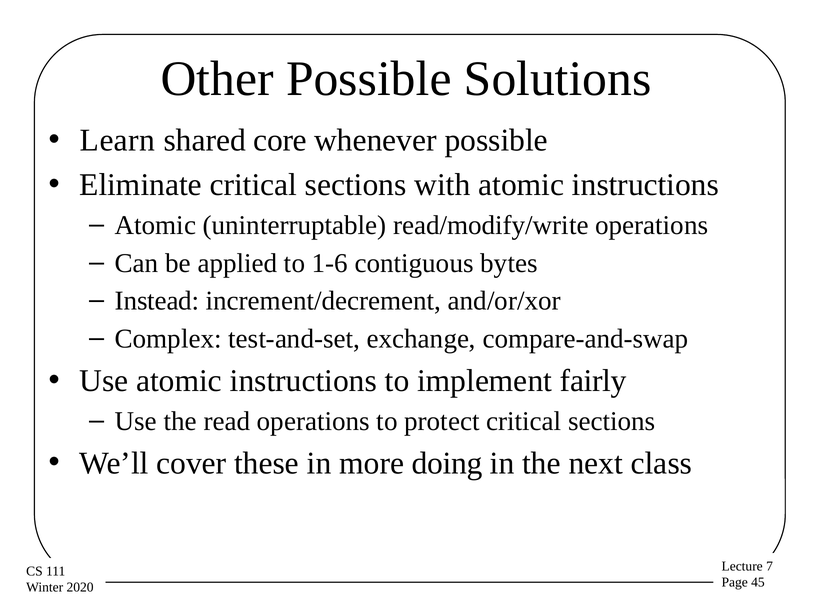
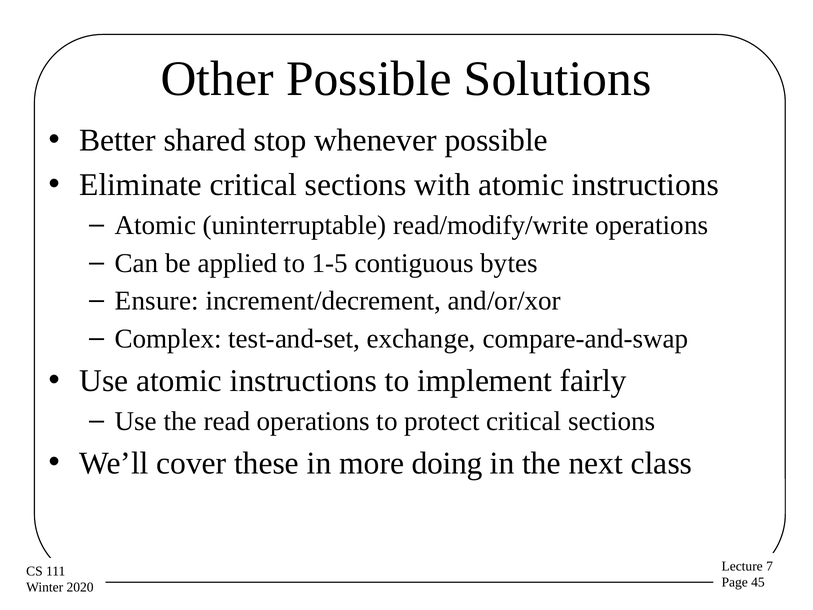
Learn: Learn -> Better
core: core -> stop
1-6: 1-6 -> 1-5
Instead: Instead -> Ensure
